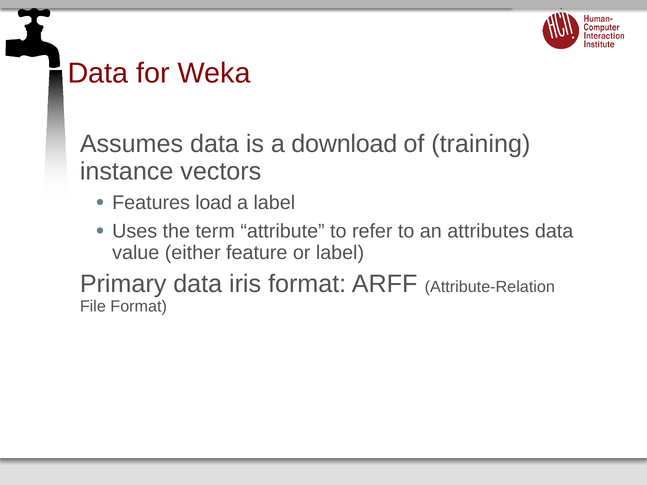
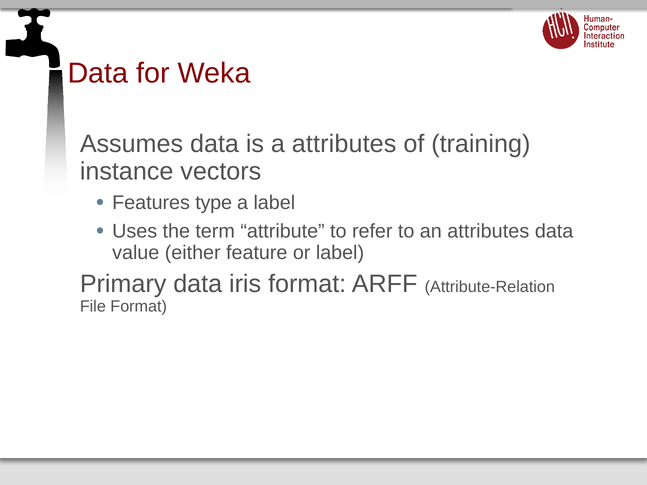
a download: download -> attributes
load: load -> type
